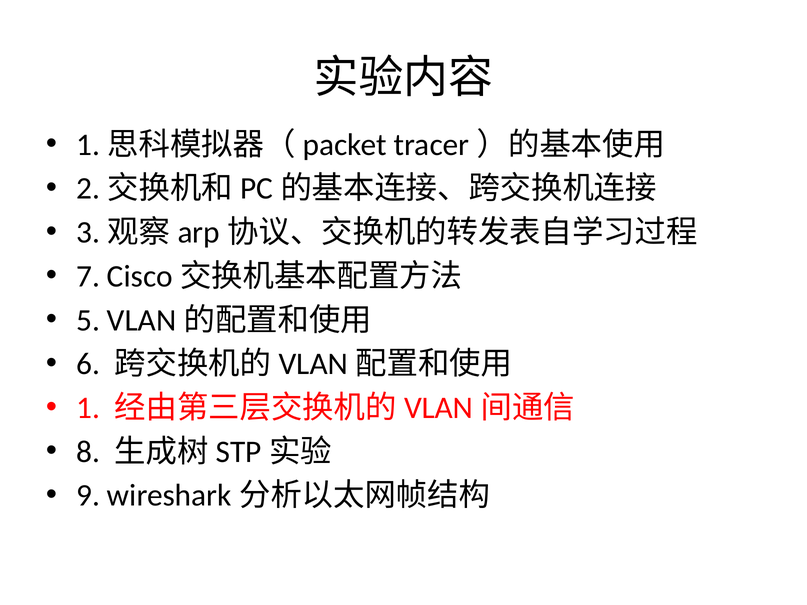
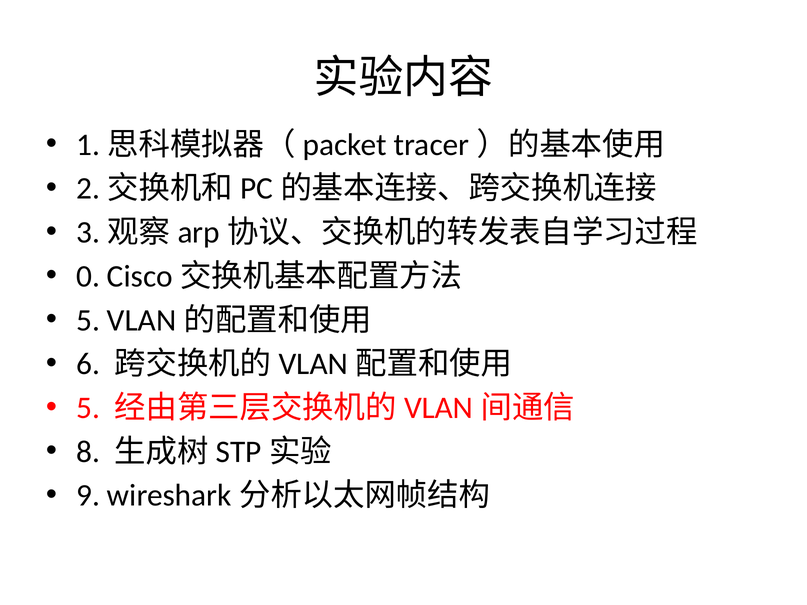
7: 7 -> 0
1 at (88, 408): 1 -> 5
